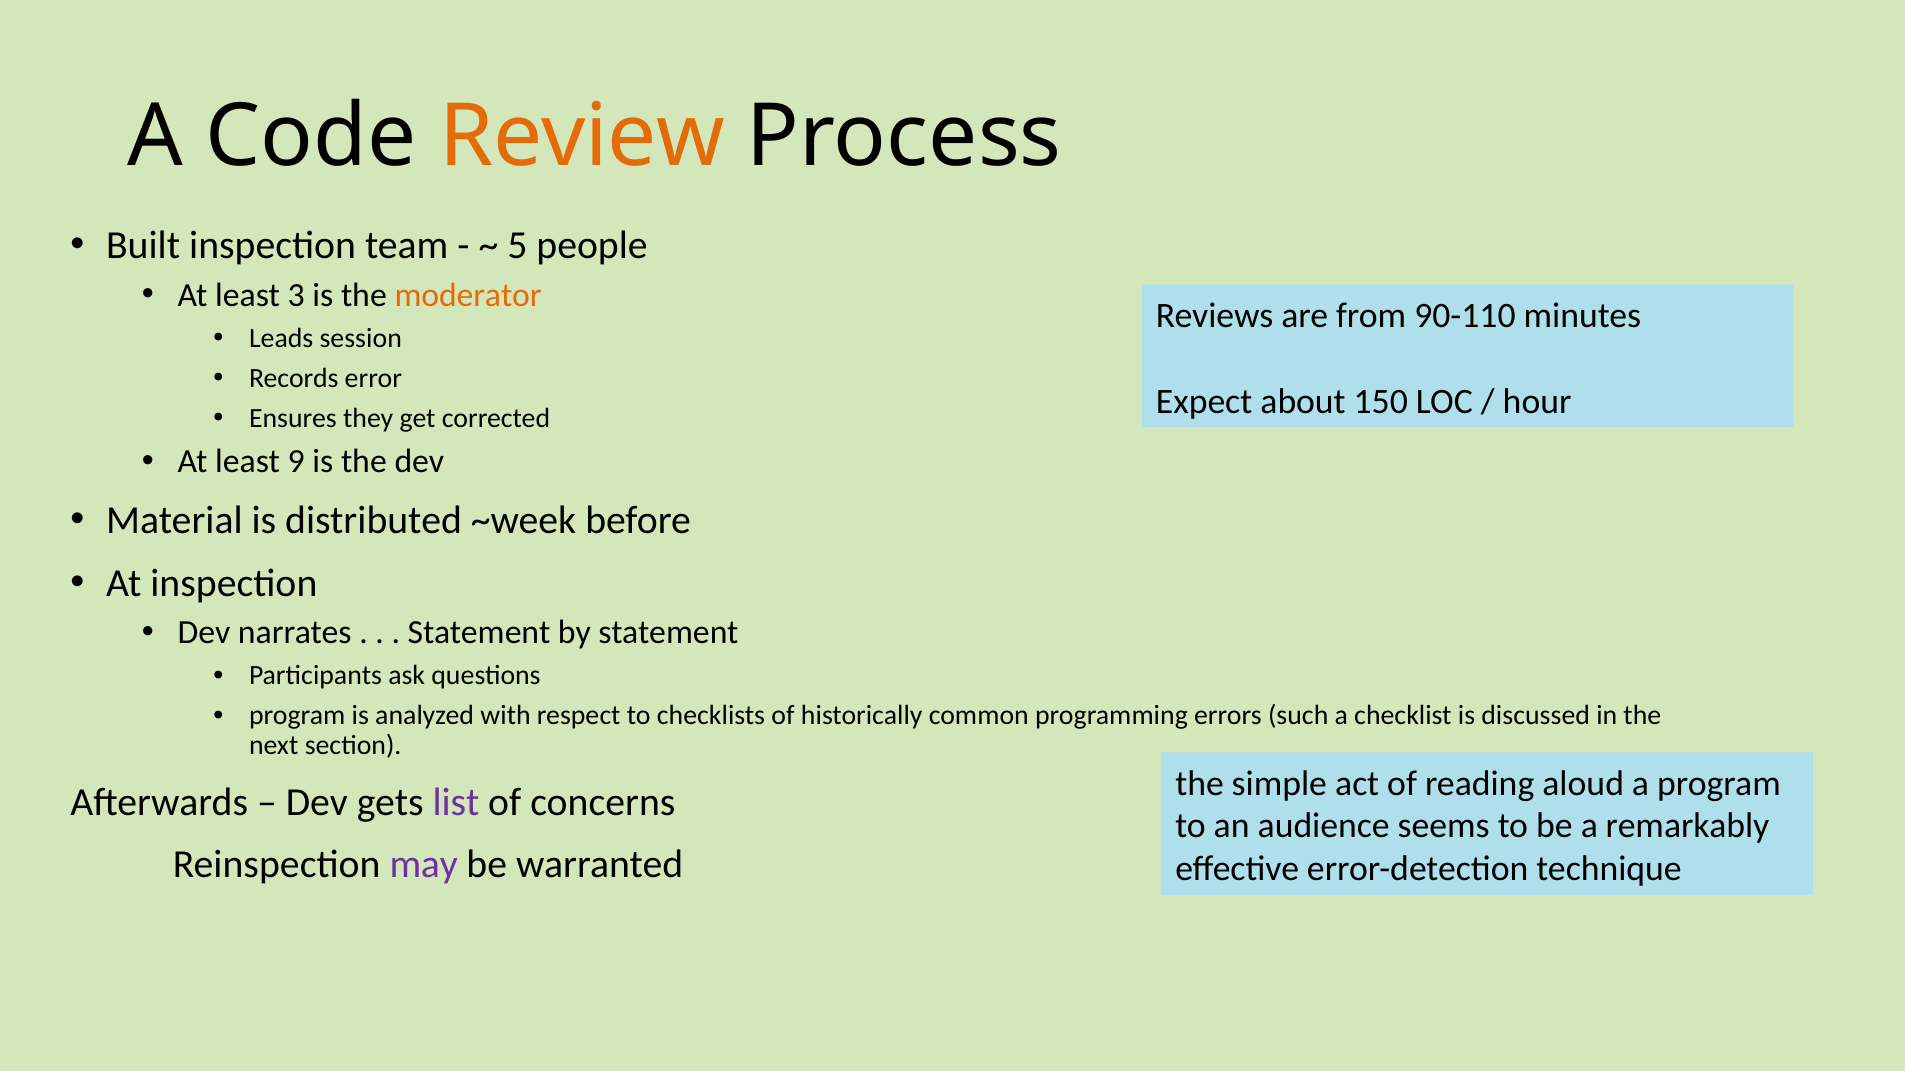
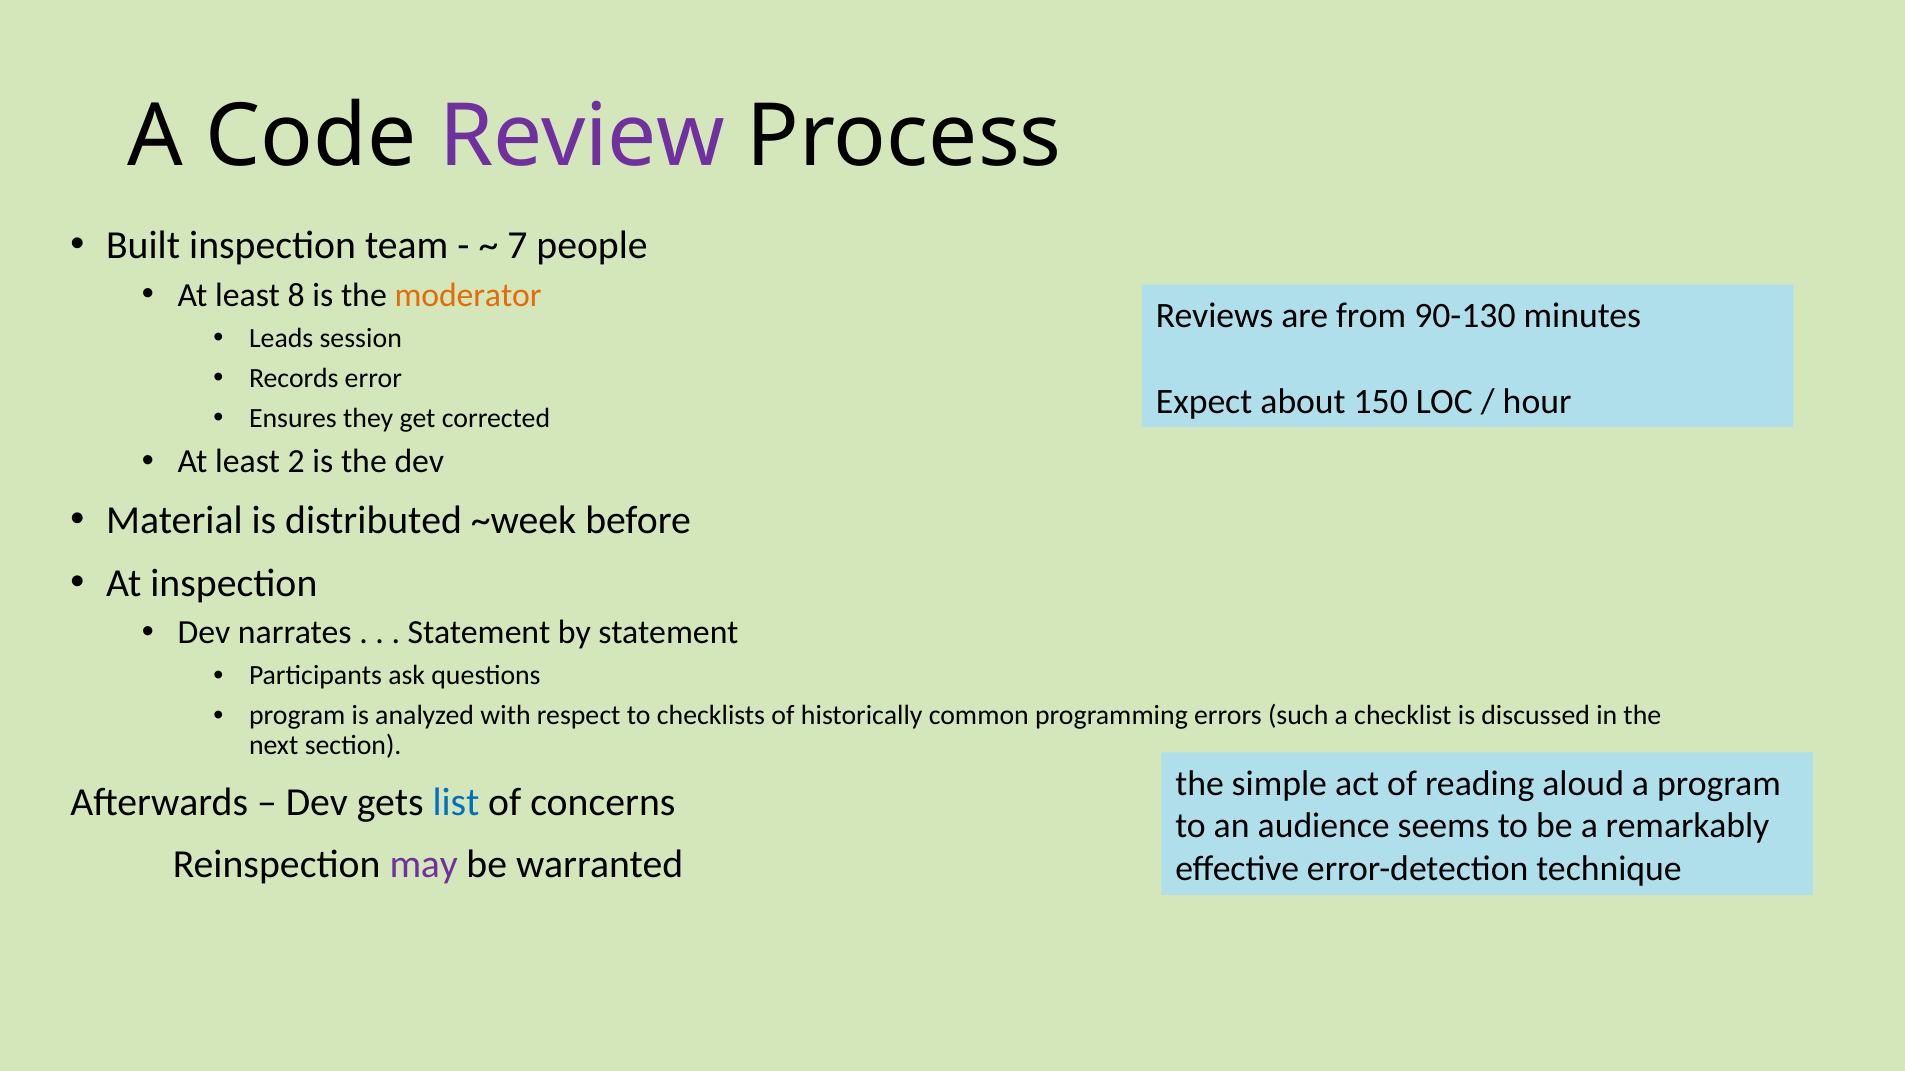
Review colour: orange -> purple
5: 5 -> 7
3: 3 -> 8
90-110: 90-110 -> 90-130
9: 9 -> 2
list colour: purple -> blue
